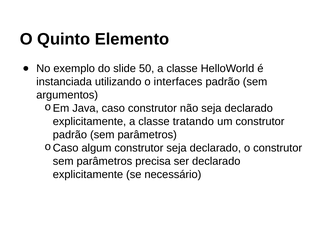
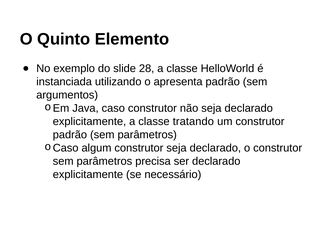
50: 50 -> 28
interfaces: interfaces -> apresenta
